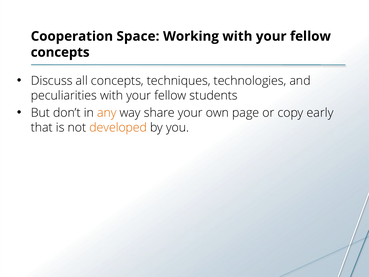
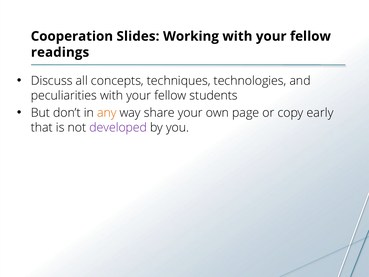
Space: Space -> Slides
concepts at (60, 52): concepts -> readings
developed colour: orange -> purple
